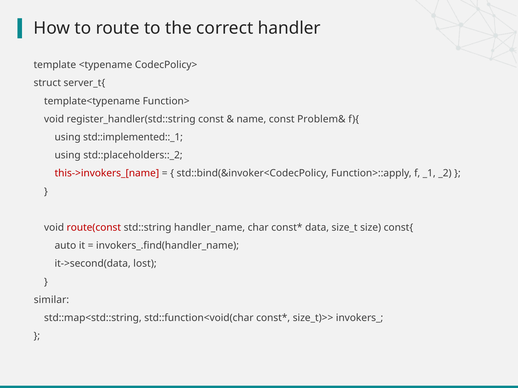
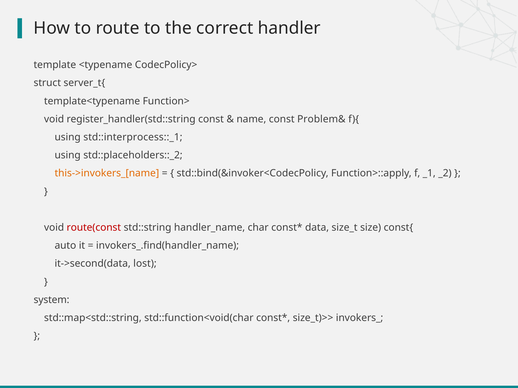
std::implemented::_1: std::implemented::_1 -> std::interprocess::_1
this->invokers_[name colour: red -> orange
similar: similar -> system
